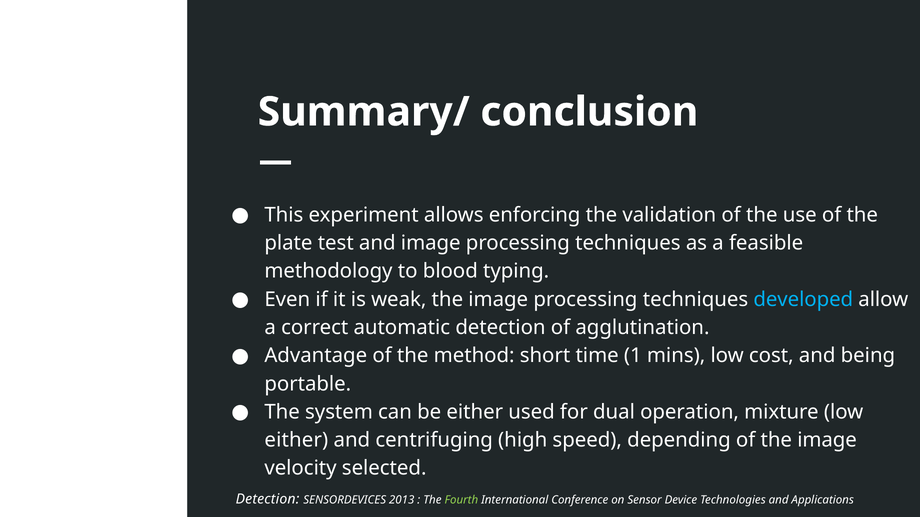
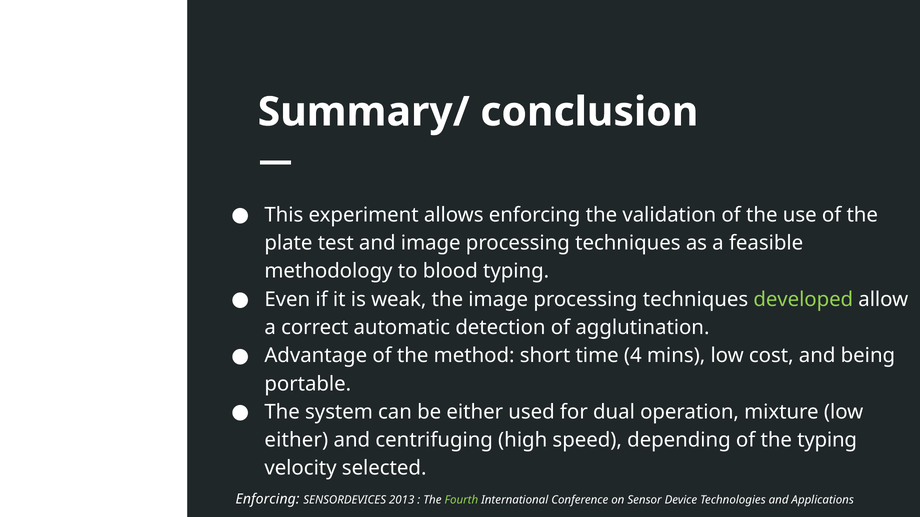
developed colour: light blue -> light green
1: 1 -> 4
of the image: image -> typing
Detection at (268, 500): Detection -> Enforcing
